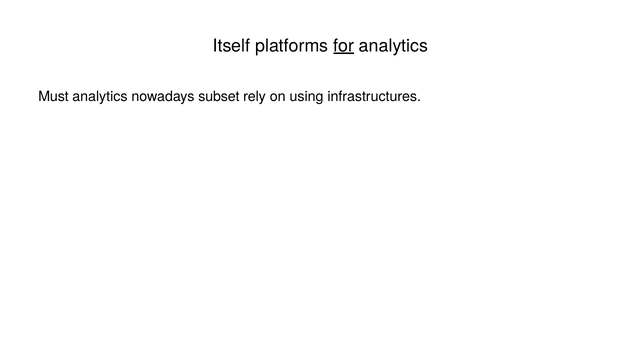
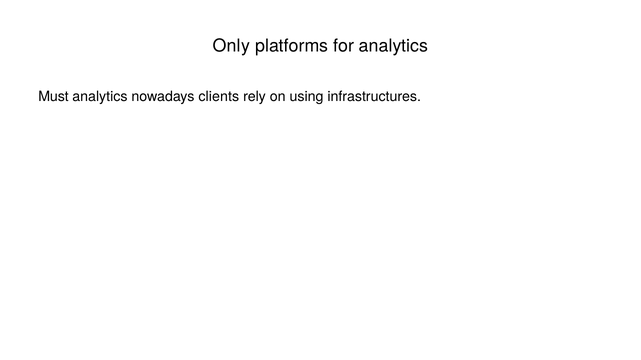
Itself: Itself -> Only
for underline: present -> none
subset: subset -> clients
